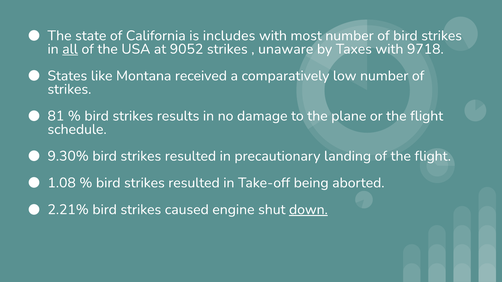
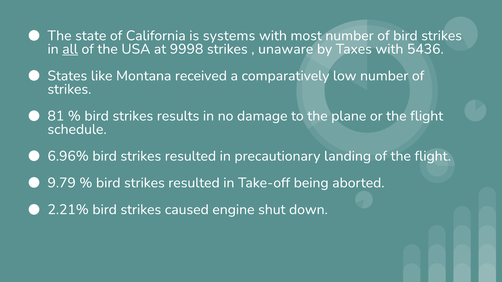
includes: includes -> systems
9052: 9052 -> 9998
9718: 9718 -> 5436
9.30%: 9.30% -> 6.96%
1.08: 1.08 -> 9.79
down underline: present -> none
